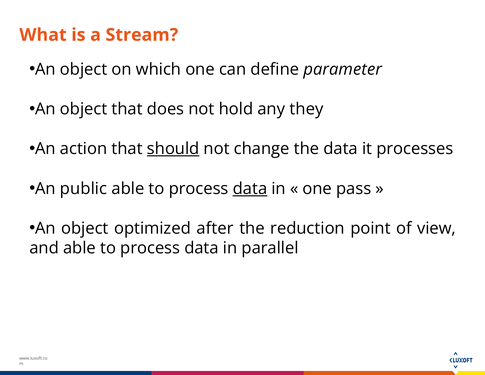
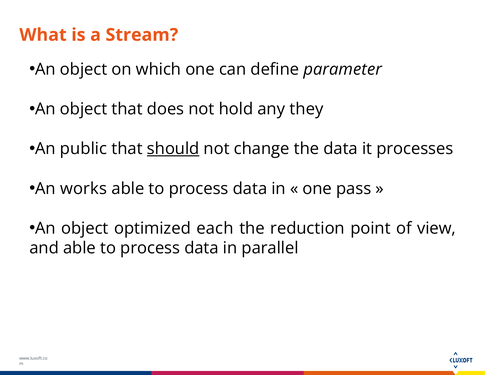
action: action -> public
public: public -> works
data at (250, 188) underline: present -> none
after: after -> each
